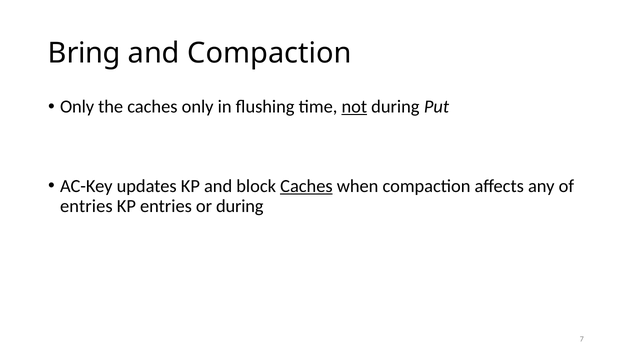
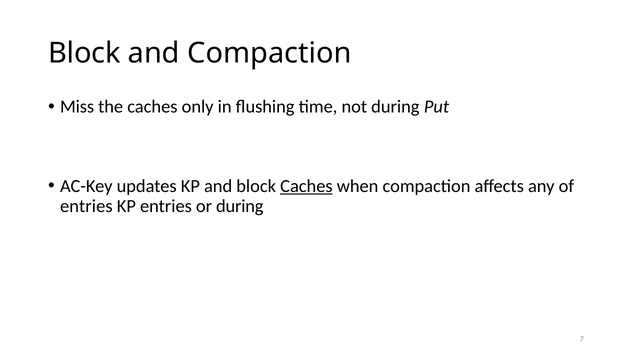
Bring at (84, 53): Bring -> Block
Only at (77, 107): Only -> Miss
not underline: present -> none
